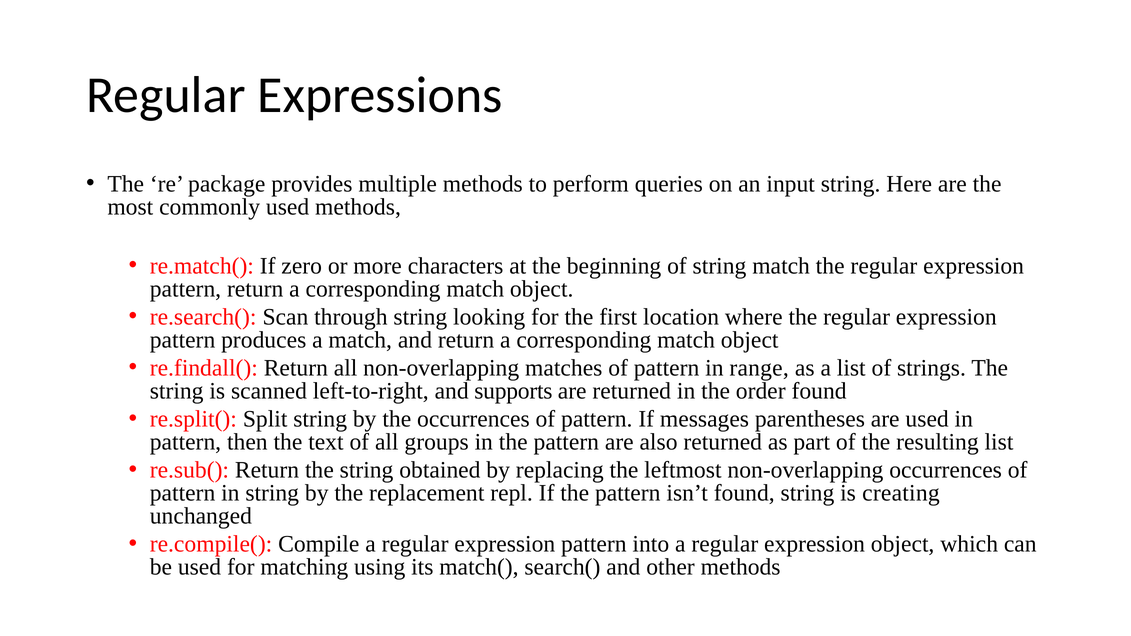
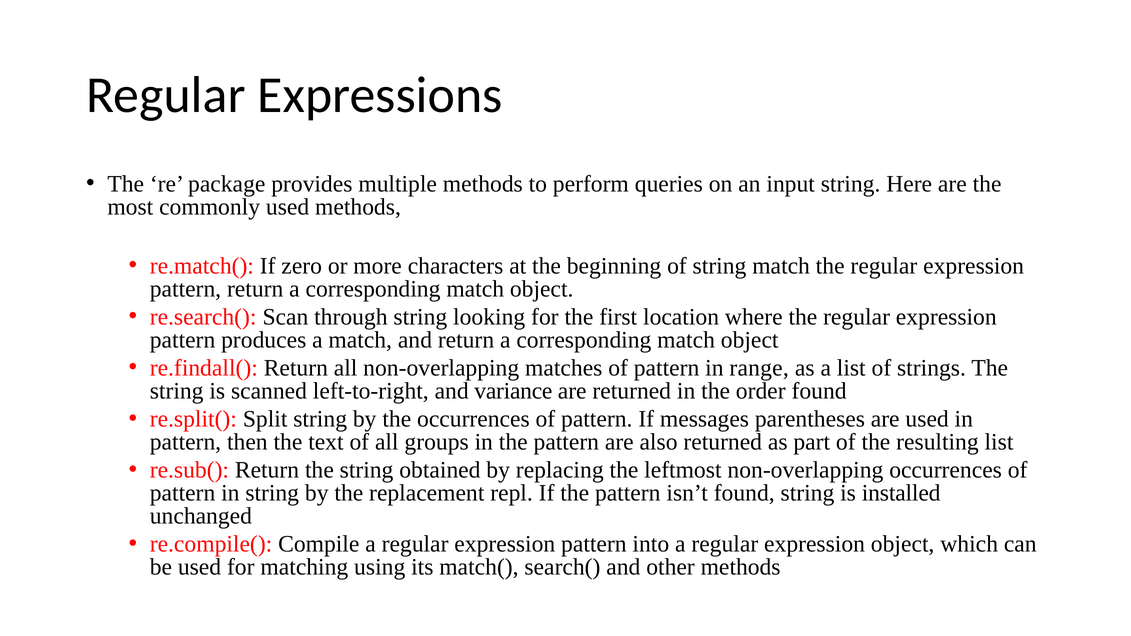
supports: supports -> variance
creating: creating -> installed
